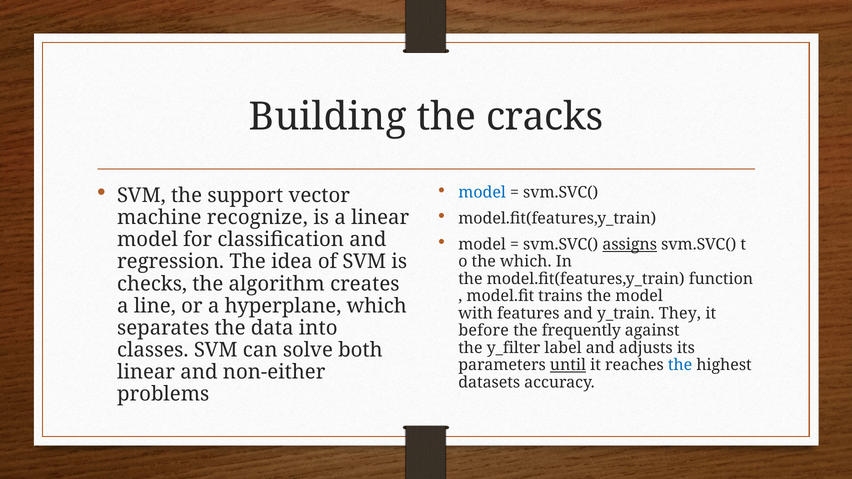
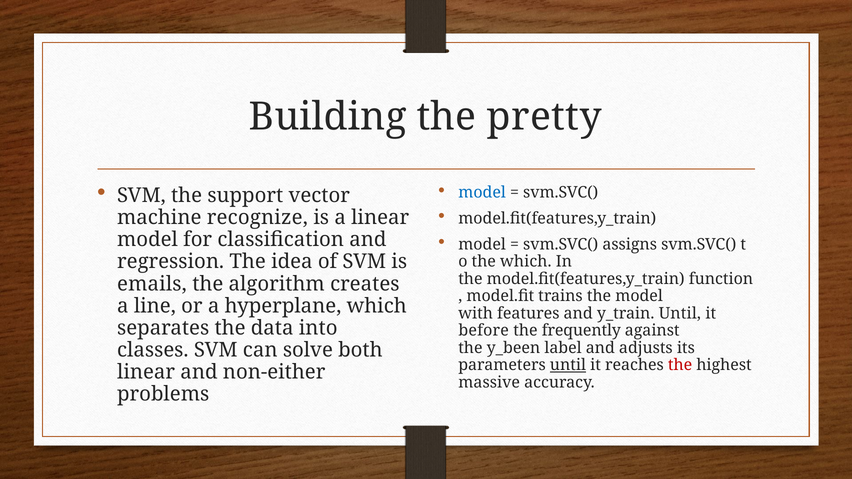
cracks: cracks -> pretty
assigns underline: present -> none
checks: checks -> emails
y_train They: They -> Until
y_filter: y_filter -> y_been
the at (680, 365) colour: blue -> red
datasets: datasets -> massive
